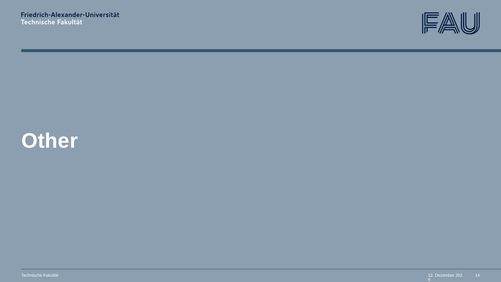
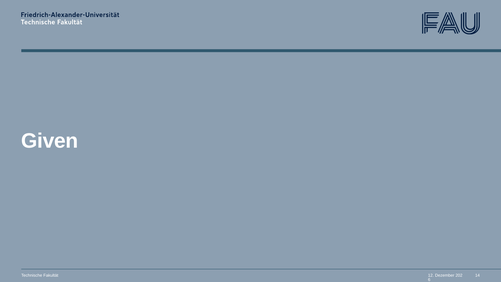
Other: Other -> Given
